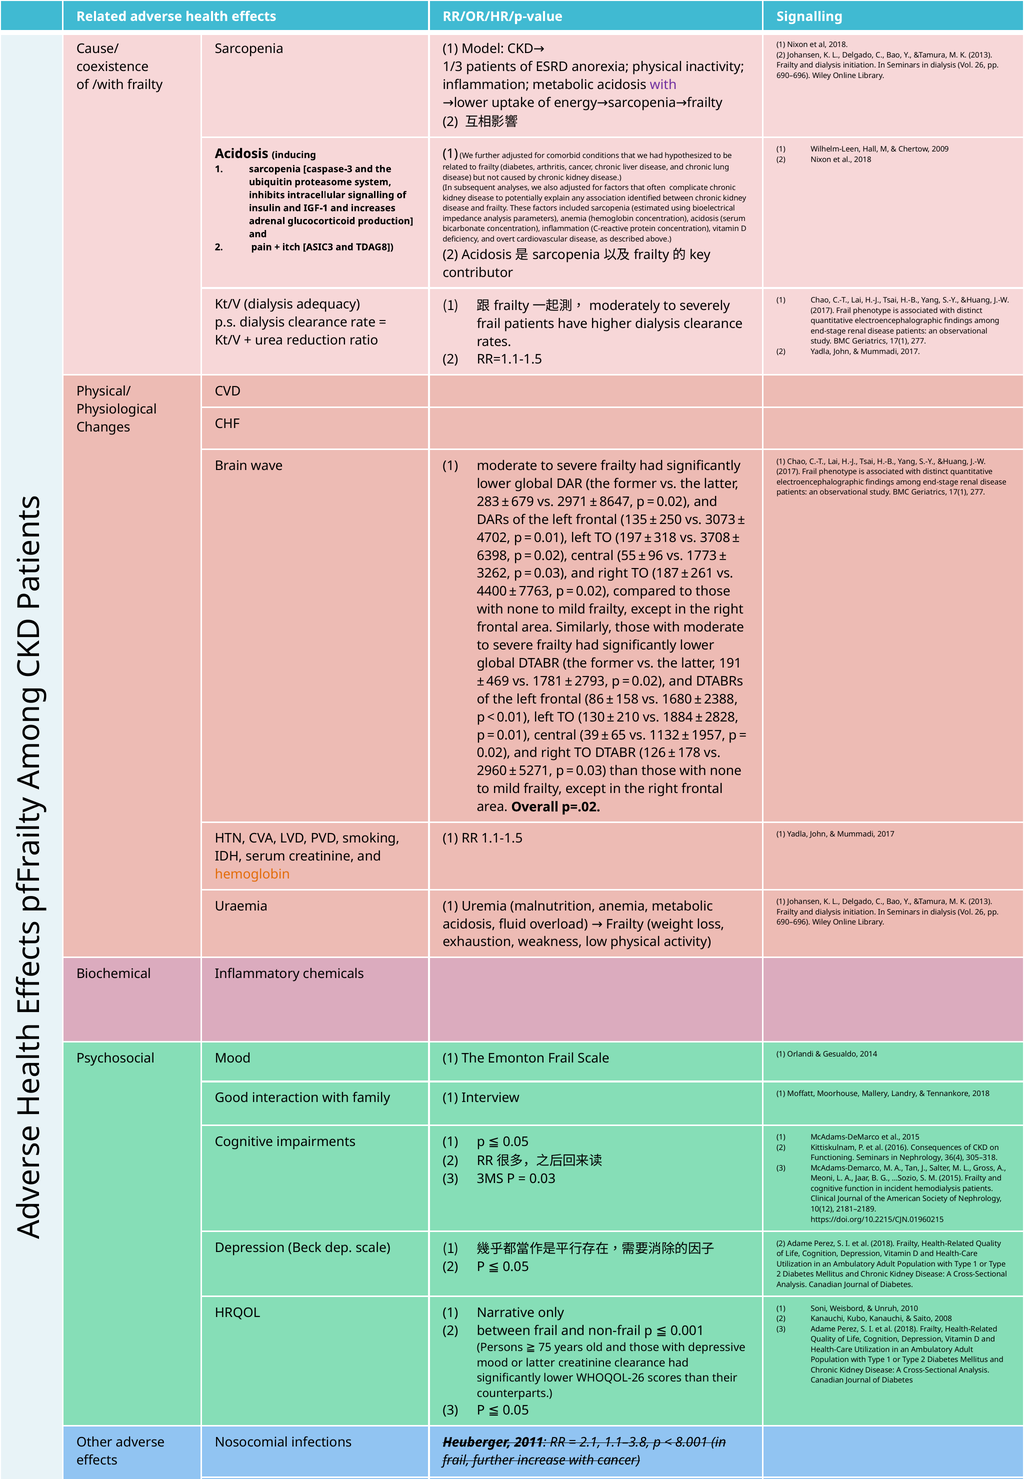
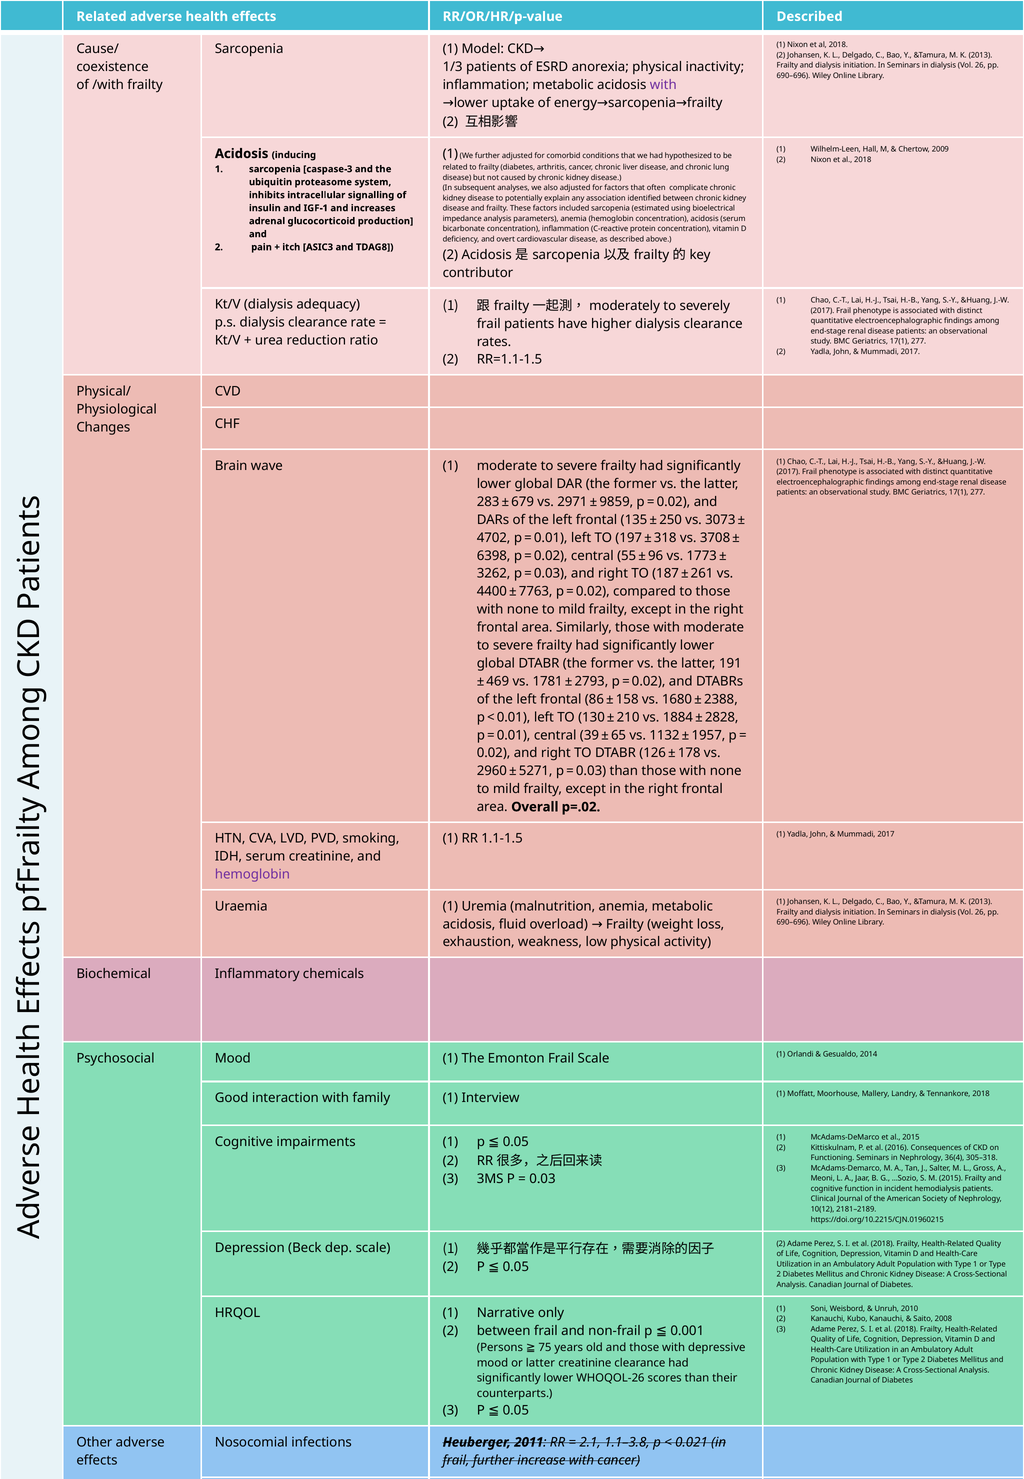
RR/OR/HR/p-value Signalling: Signalling -> Described
8647: 8647 -> 9859
hemoglobin at (252, 875) colour: orange -> purple
8.001: 8.001 -> 0.021
